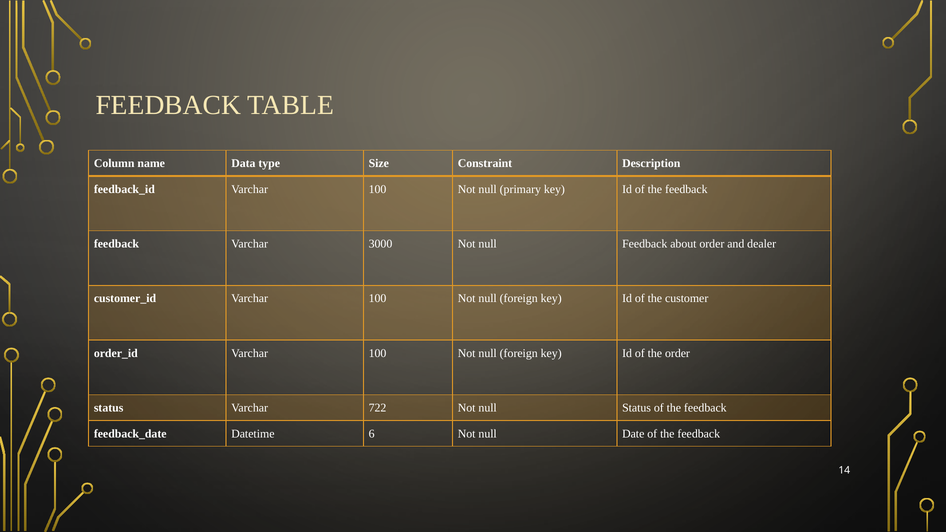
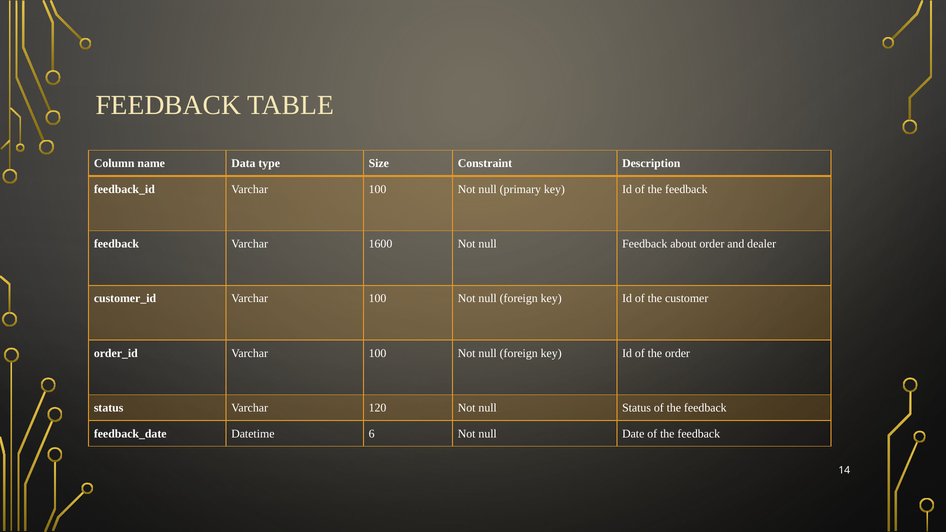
3000: 3000 -> 1600
722: 722 -> 120
